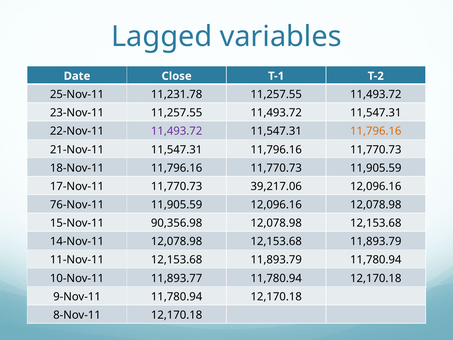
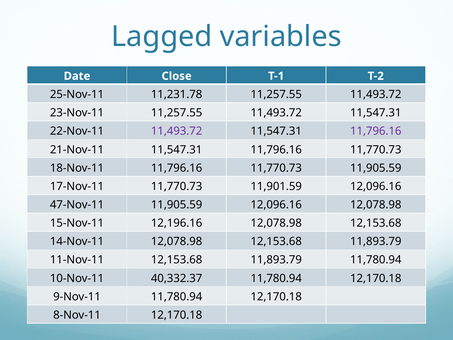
11,796.16 at (376, 131) colour: orange -> purple
39,217.06: 39,217.06 -> 11,901.59
76-Nov-11: 76-Nov-11 -> 47-Nov-11
90,356.98: 90,356.98 -> 12,196.16
11,893.77: 11,893.77 -> 40,332.37
